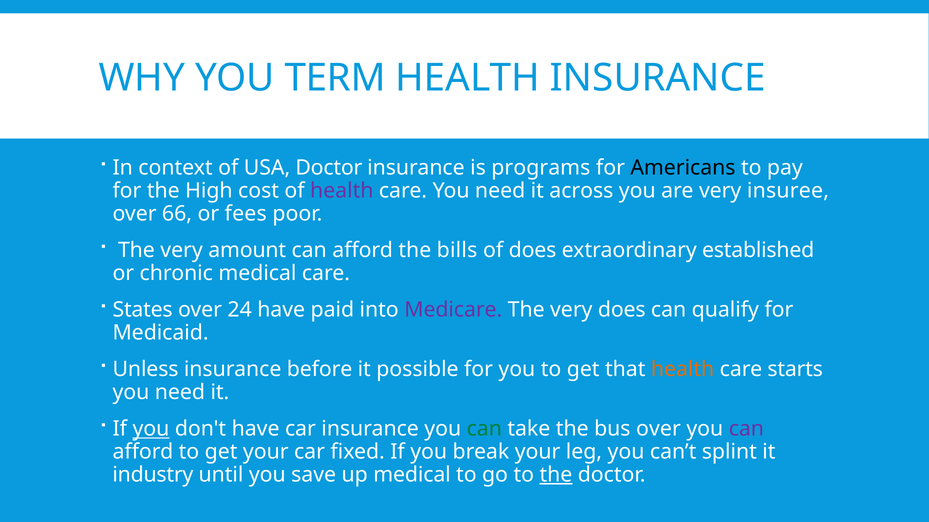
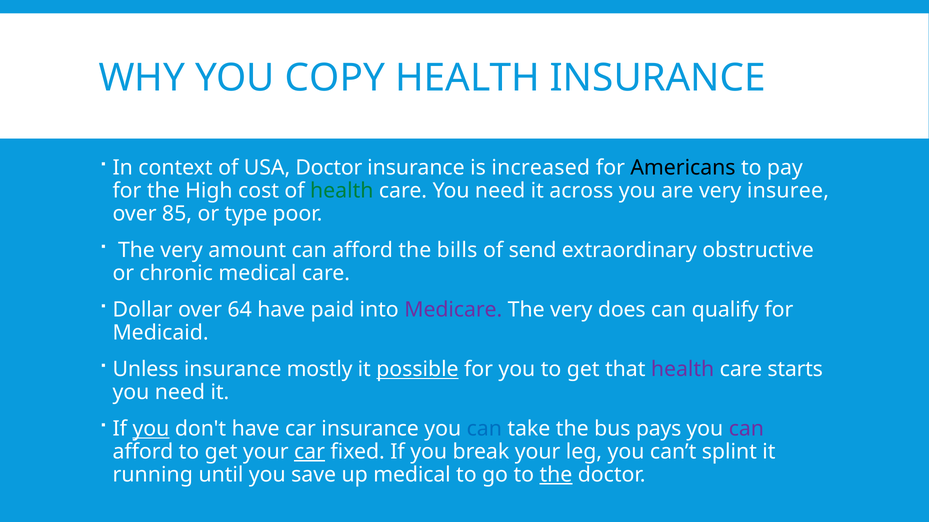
TERM: TERM -> COPY
programs: programs -> increased
health at (342, 191) colour: purple -> green
66: 66 -> 85
fees: fees -> type
of does: does -> send
established: established -> obstructive
States: States -> Dollar
24: 24 -> 64
before: before -> mostly
possible underline: none -> present
health at (683, 370) colour: orange -> purple
can at (484, 429) colour: green -> blue
bus over: over -> pays
car at (309, 452) underline: none -> present
industry: industry -> running
